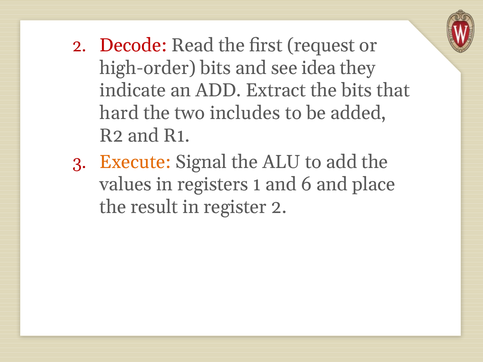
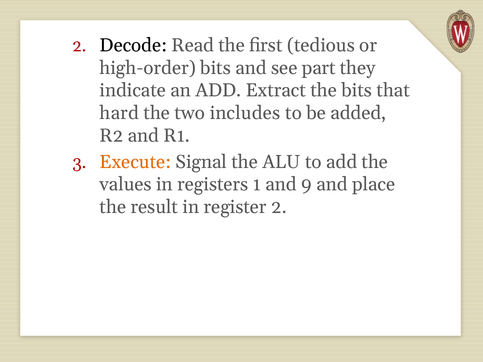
Decode colour: red -> black
request: request -> tedious
idea: idea -> part
6: 6 -> 9
